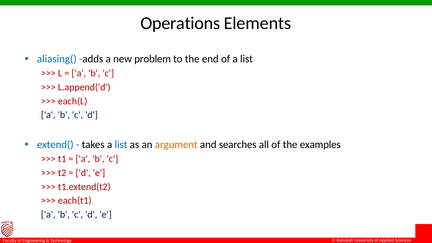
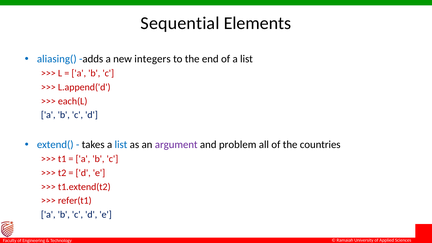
Operations: Operations -> Sequential
problem: problem -> integers
argument colour: orange -> purple
searches: searches -> problem
examples: examples -> countries
each(t1: each(t1 -> refer(t1
